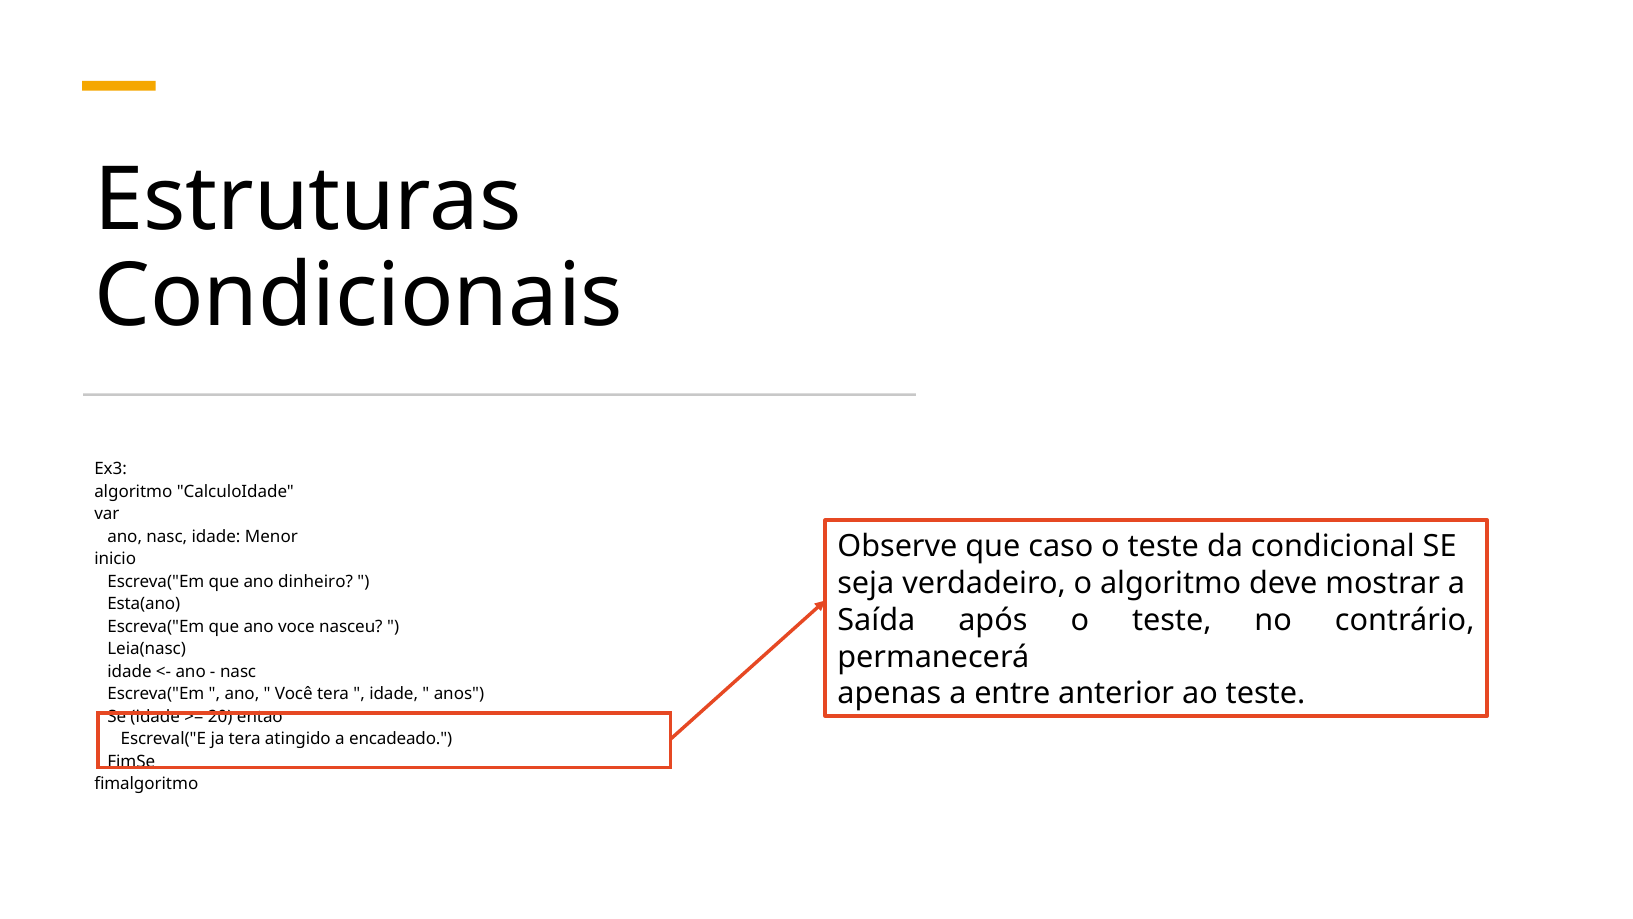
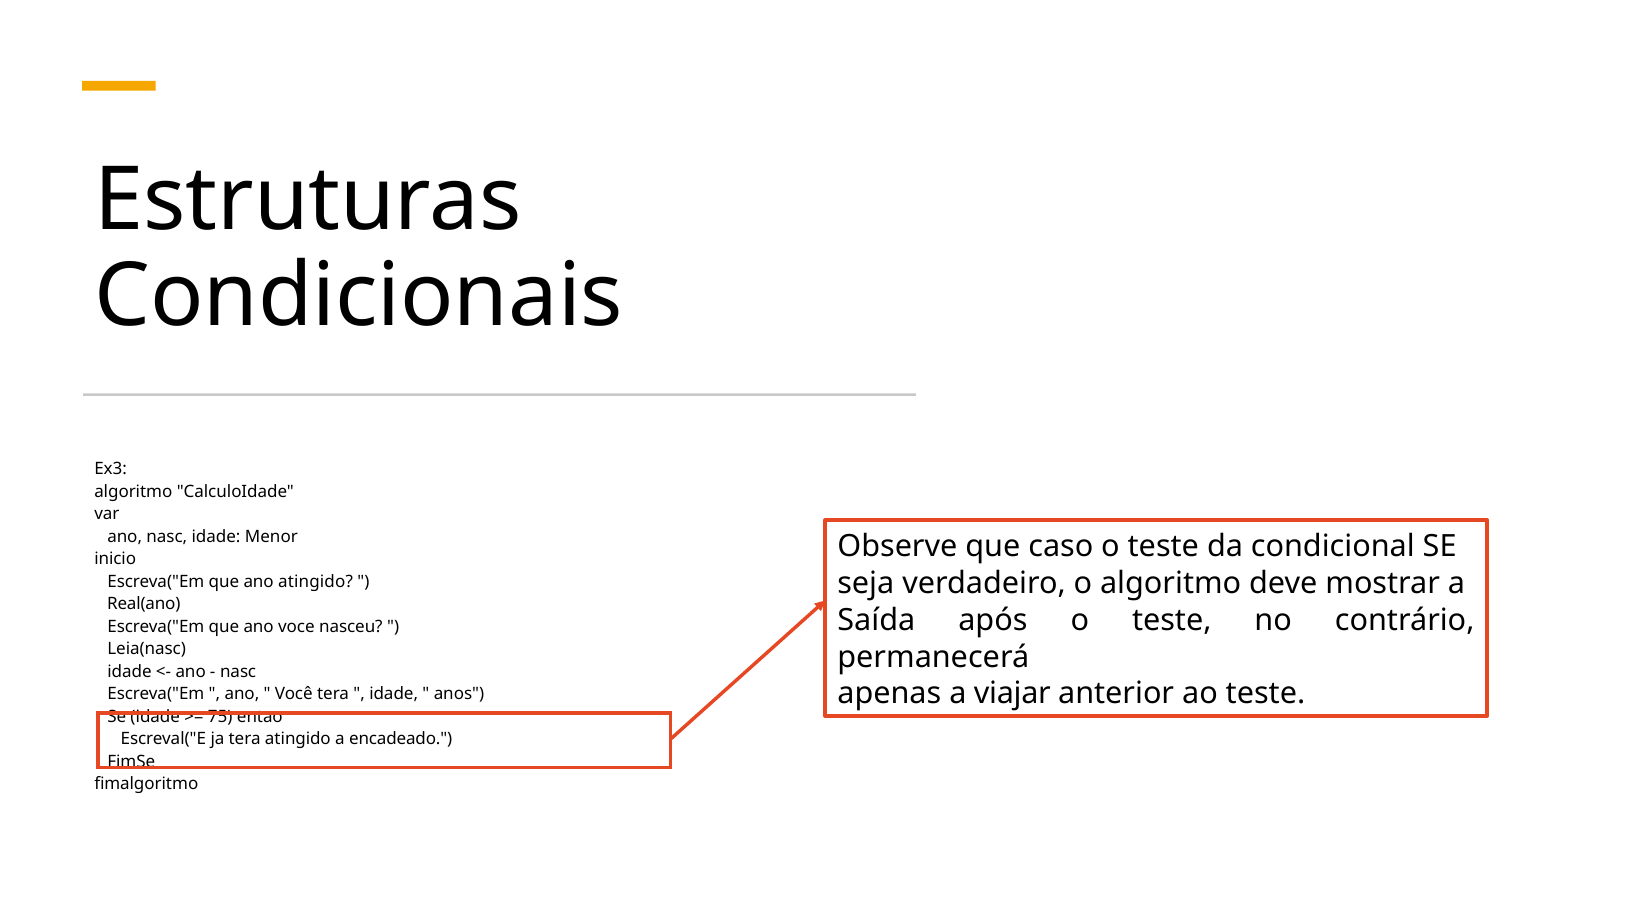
ano dinheiro: dinheiro -> atingido
Esta(ano: Esta(ano -> Real(ano
entre: entre -> viajar
20: 20 -> 75
